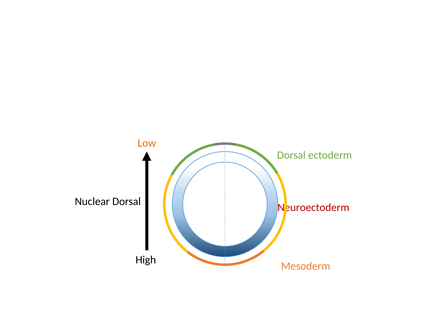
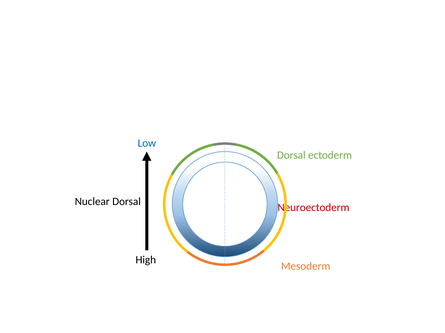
Low colour: orange -> blue
